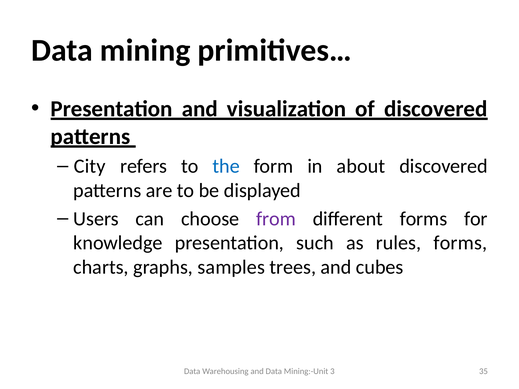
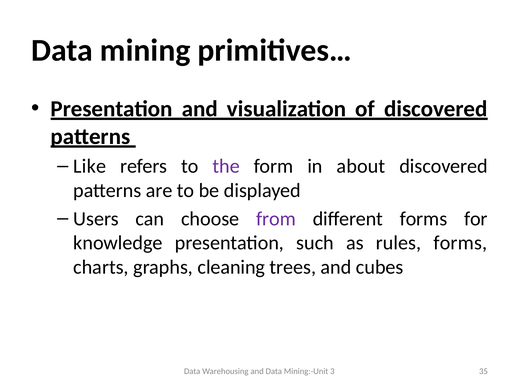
City: City -> Like
the colour: blue -> purple
samples: samples -> cleaning
